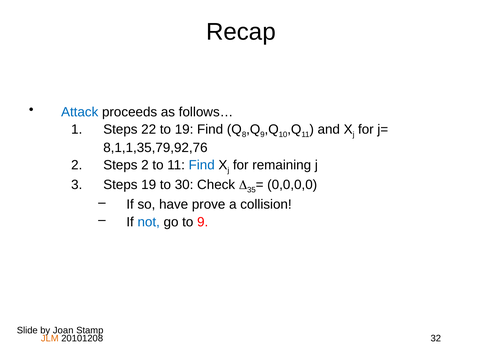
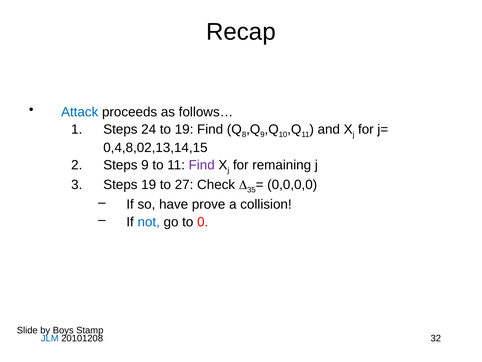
22: 22 -> 24
8,1,1,35,79,92,76: 8,1,1,35,79,92,76 -> 0,4,8,02,13,14,15
Steps 2: 2 -> 9
Find at (202, 165) colour: blue -> purple
30: 30 -> 27
to 9: 9 -> 0
Joan: Joan -> Boys
JLM colour: orange -> blue
